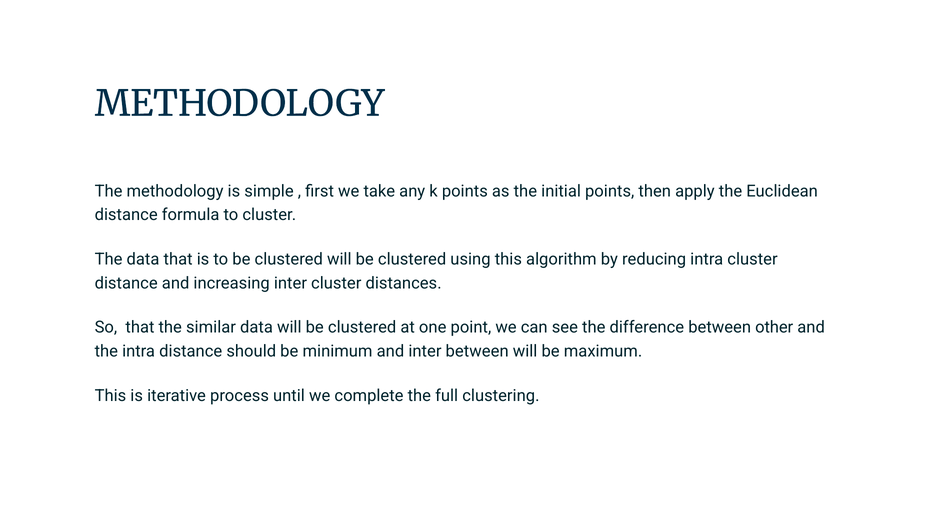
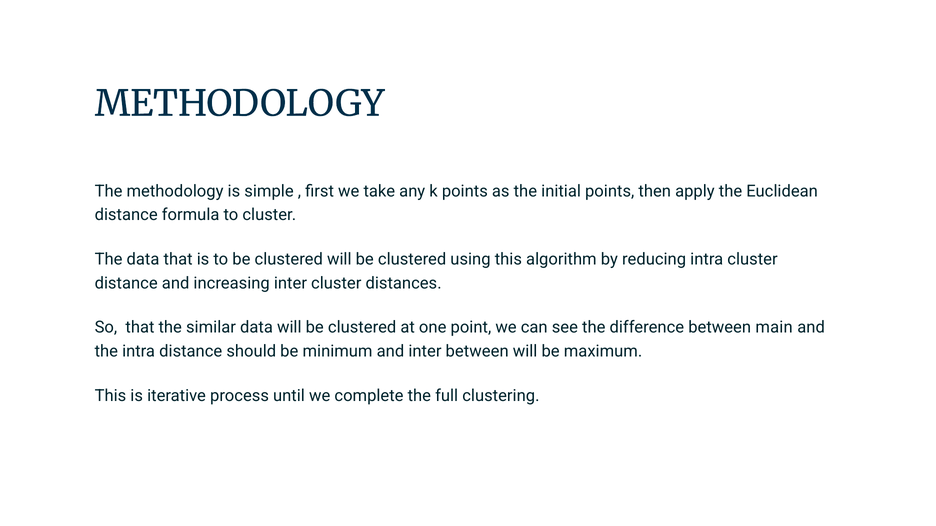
other: other -> main
